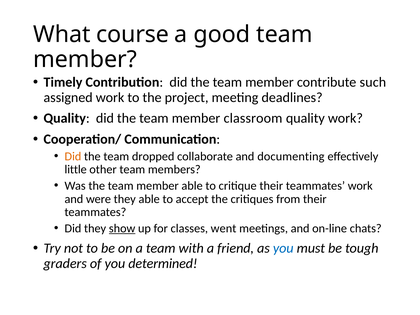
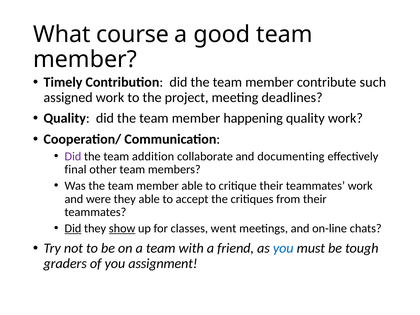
classroom: classroom -> happening
Did at (73, 156) colour: orange -> purple
dropped: dropped -> addition
little: little -> final
Did at (73, 228) underline: none -> present
determined: determined -> assignment
